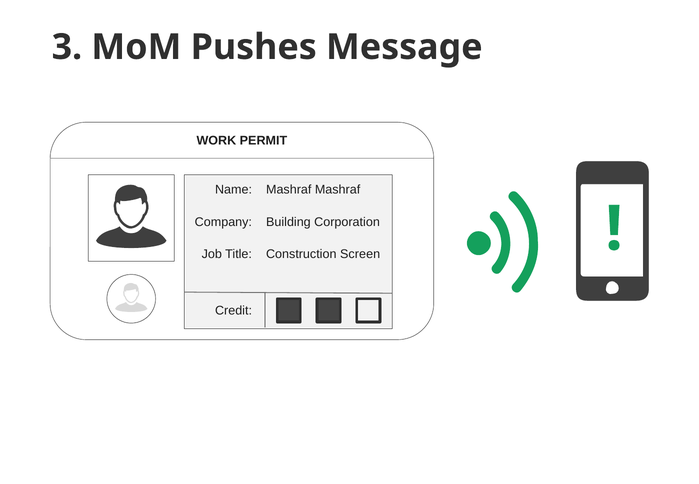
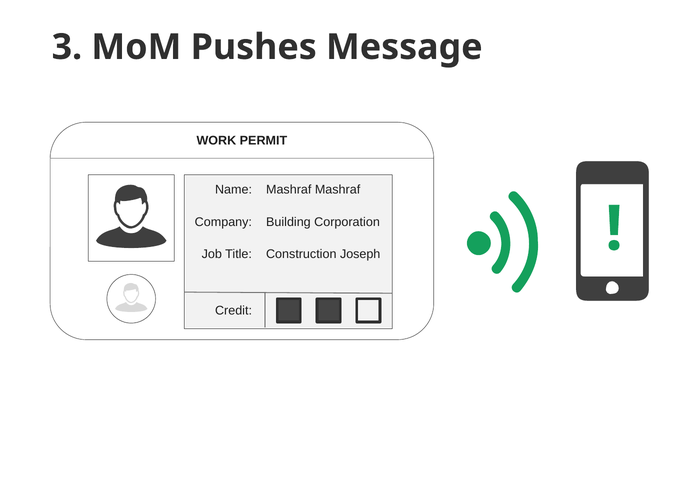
Screen: Screen -> Joseph
